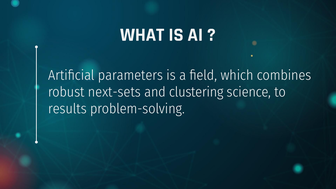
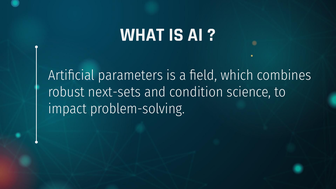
clustering: clustering -> condition
results: results -> impact
